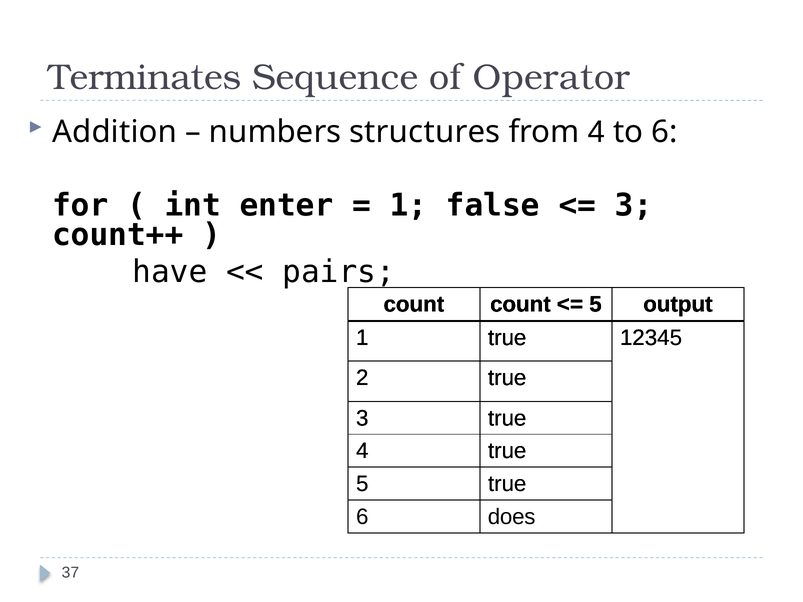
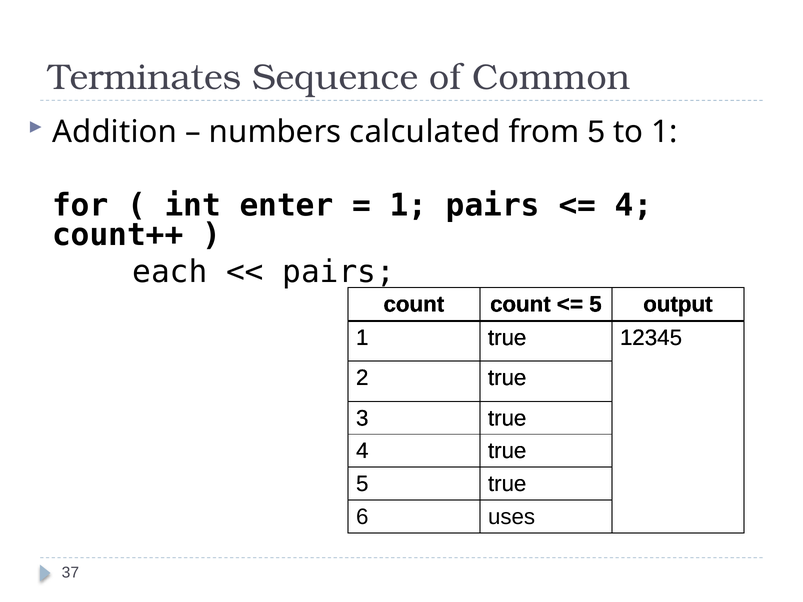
Operator: Operator -> Common
structures: structures -> calculated
from 4: 4 -> 5
to 6: 6 -> 1
1 false: false -> pairs
3 at (634, 205): 3 -> 4
have: have -> each
does: does -> uses
